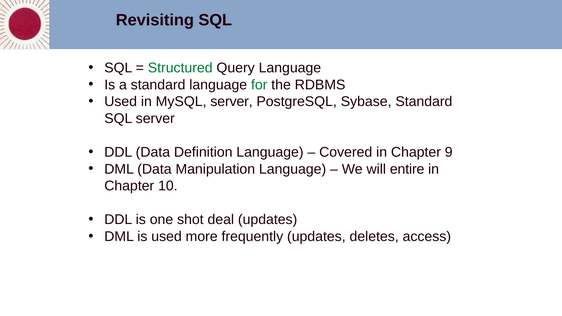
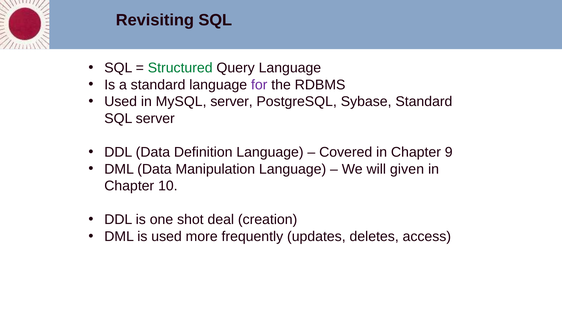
for colour: green -> purple
entire: entire -> given
deal updates: updates -> creation
